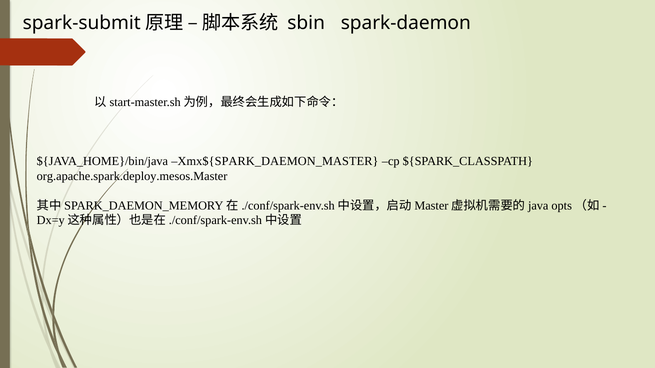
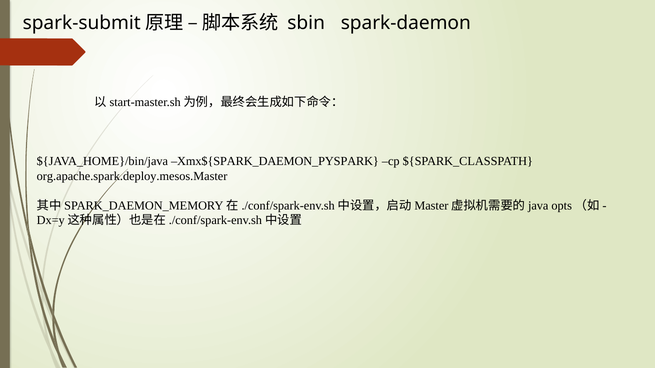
Xmx${SPARK_DAEMON_MASTER: Xmx${SPARK_DAEMON_MASTER -> Xmx${SPARK_DAEMON_PYSPARK
